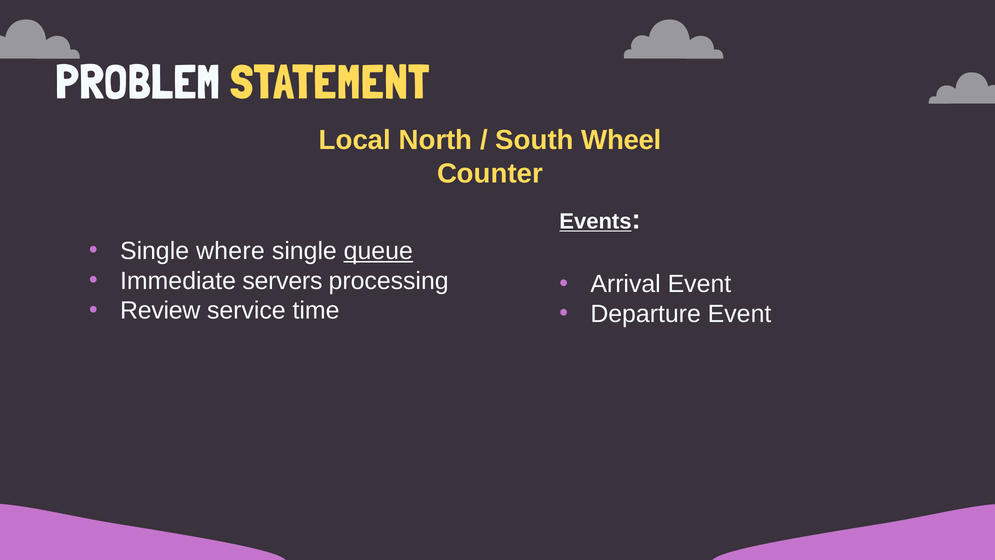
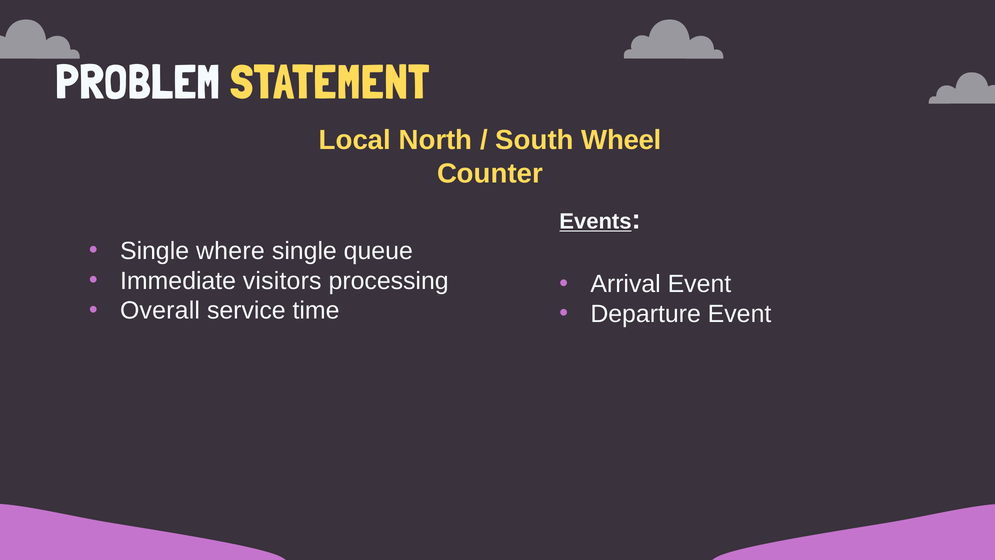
queue underline: present -> none
servers: servers -> visitors
Review: Review -> Overall
